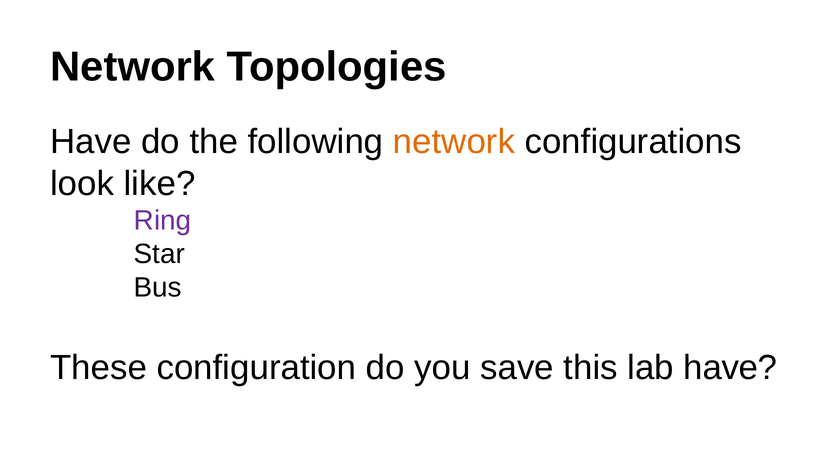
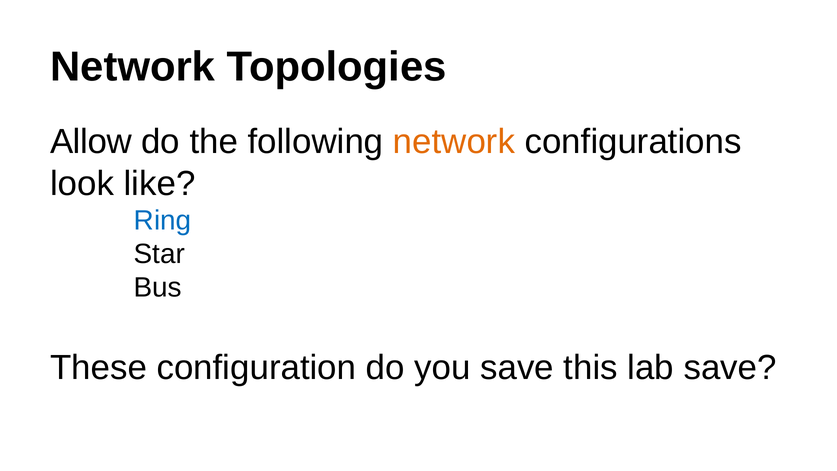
Have at (91, 142): Have -> Allow
Ring colour: purple -> blue
lab have: have -> save
